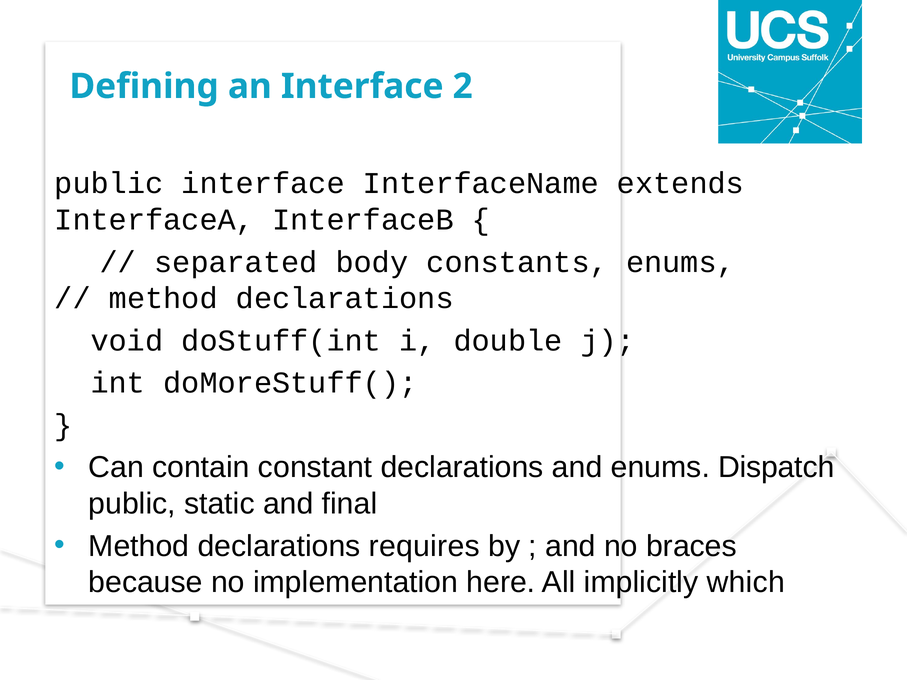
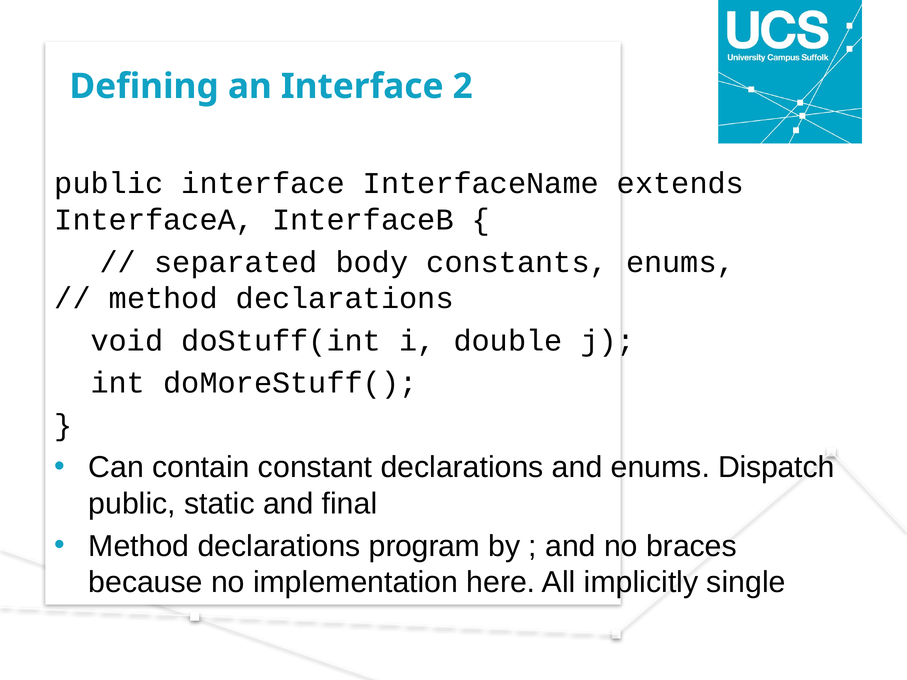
requires: requires -> program
which: which -> single
